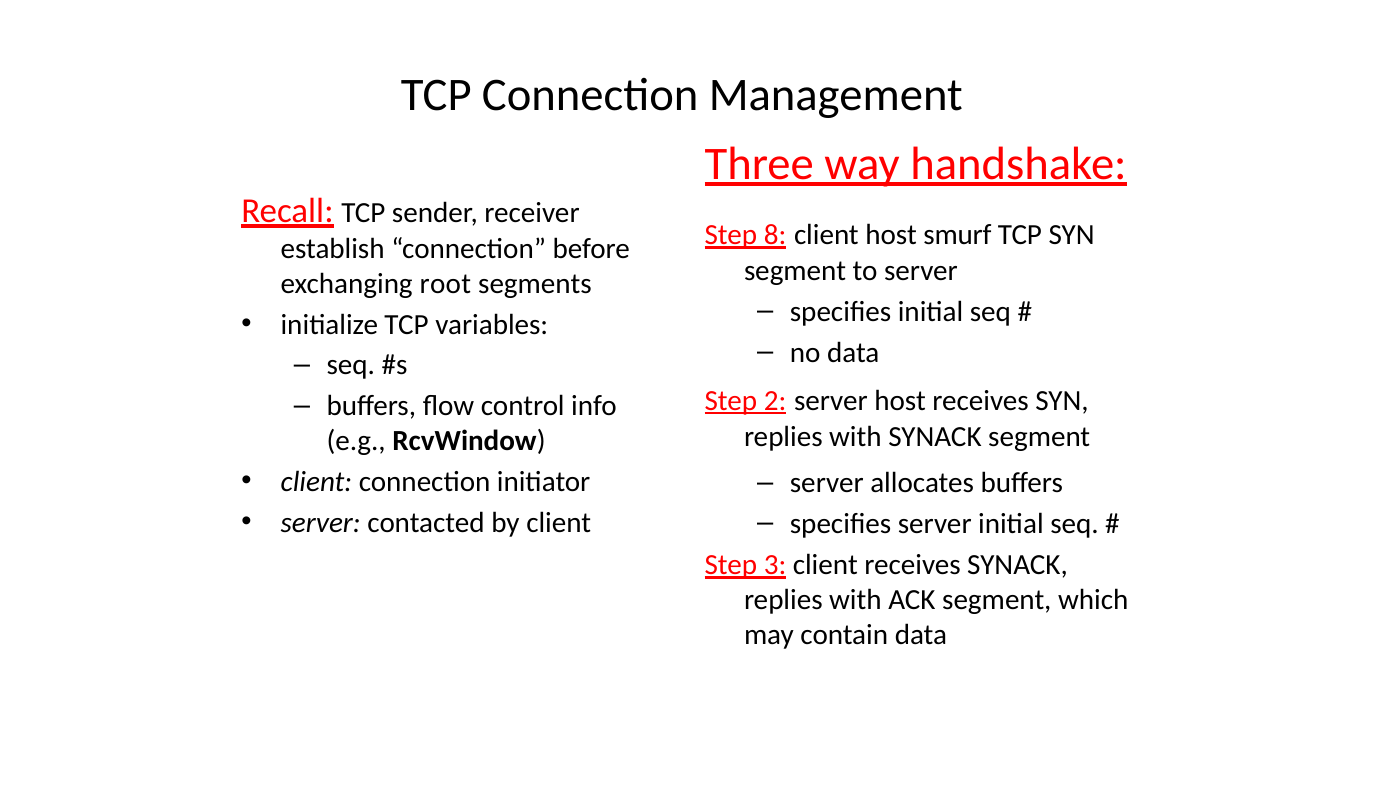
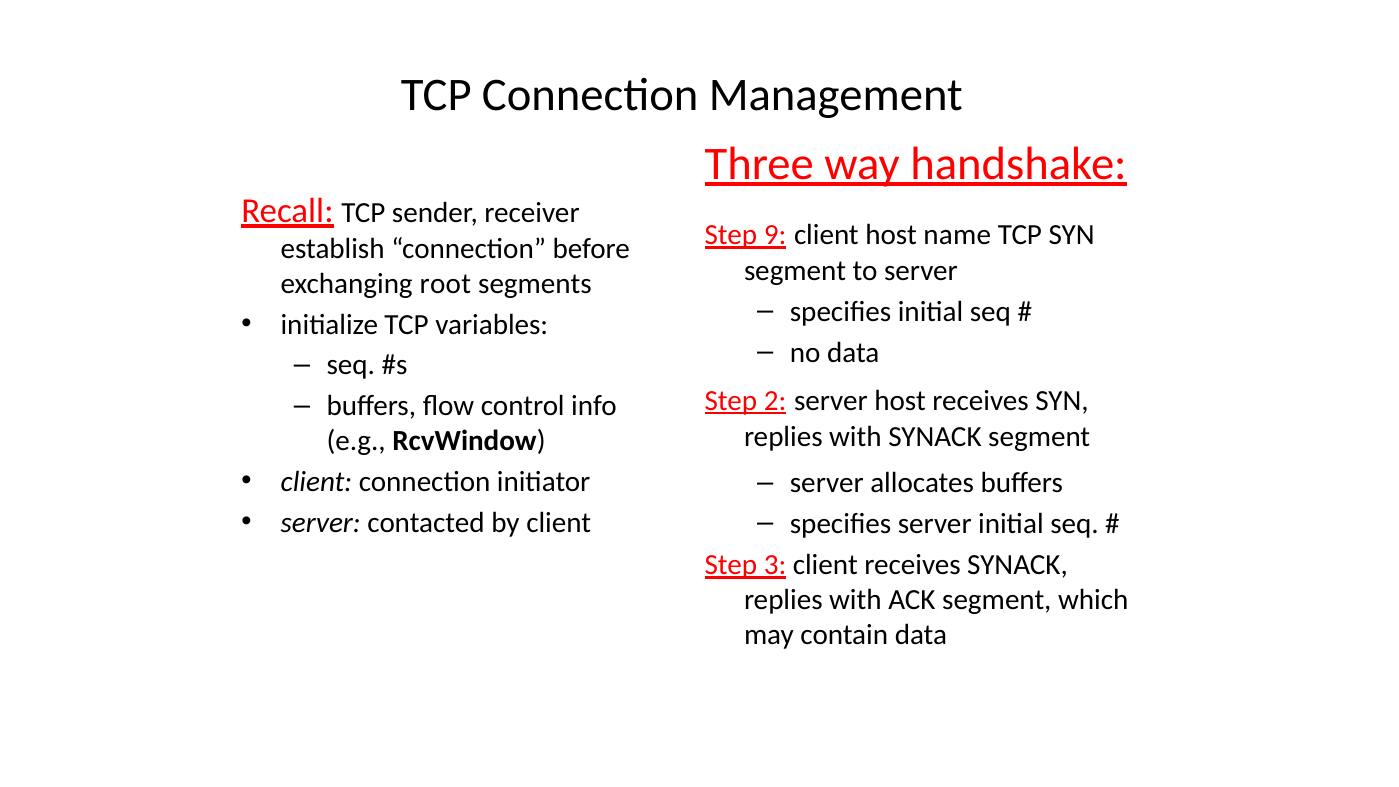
8: 8 -> 9
smurf: smurf -> name
